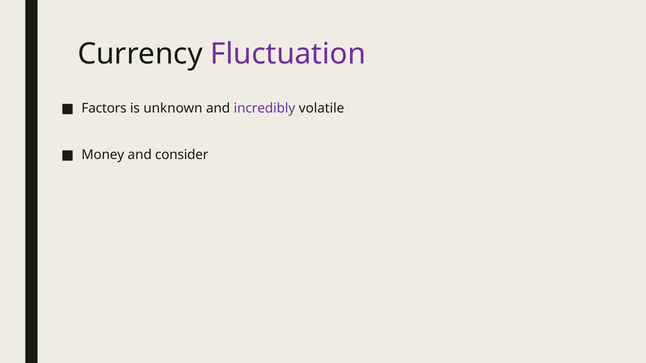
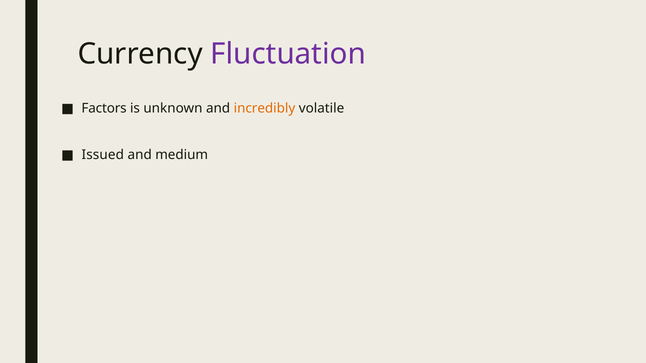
incredibly colour: purple -> orange
Money: Money -> Issued
consider: consider -> medium
